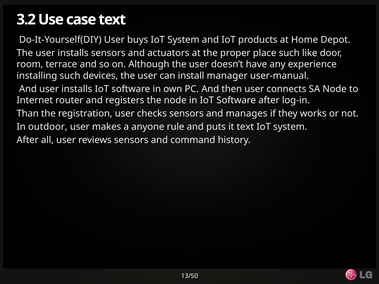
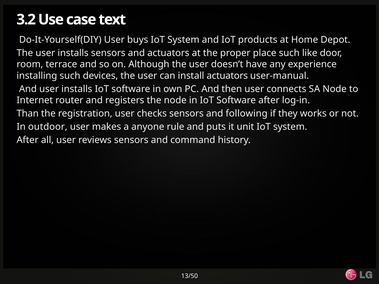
install manager: manager -> actuators
manages: manages -> following
it text: text -> unit
